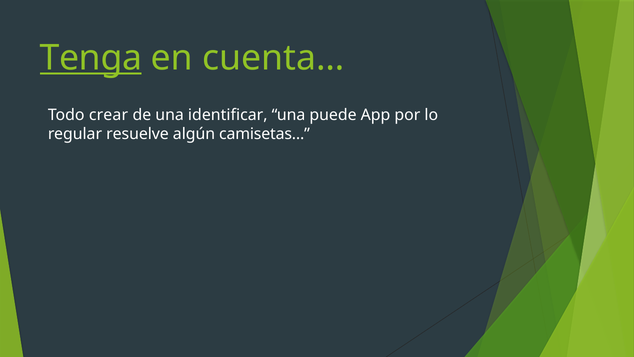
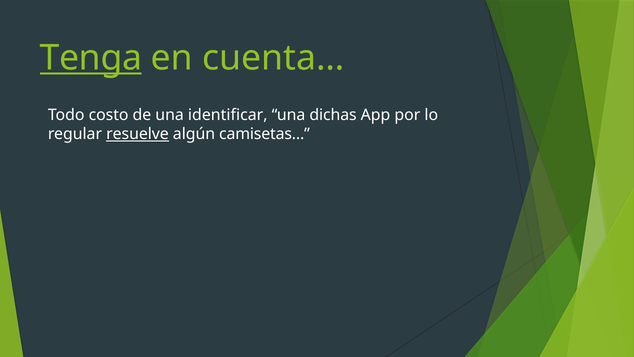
crear: crear -> costo
puede: puede -> dichas
resuelve underline: none -> present
